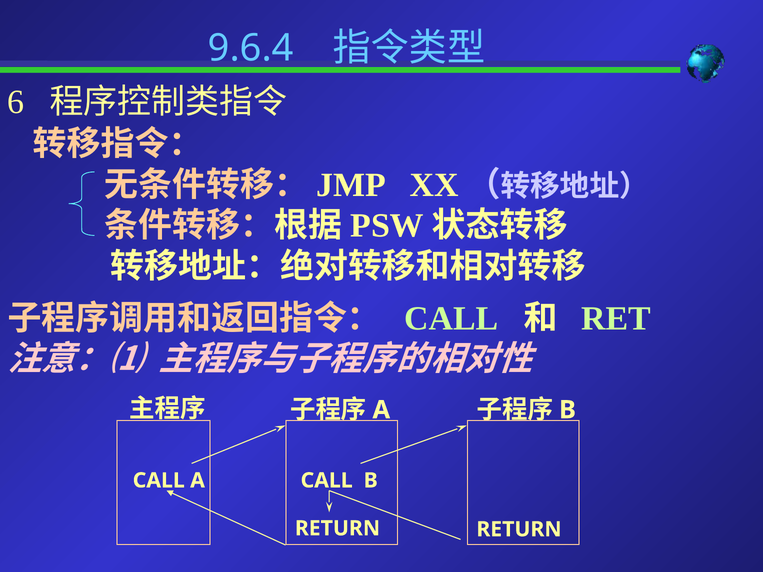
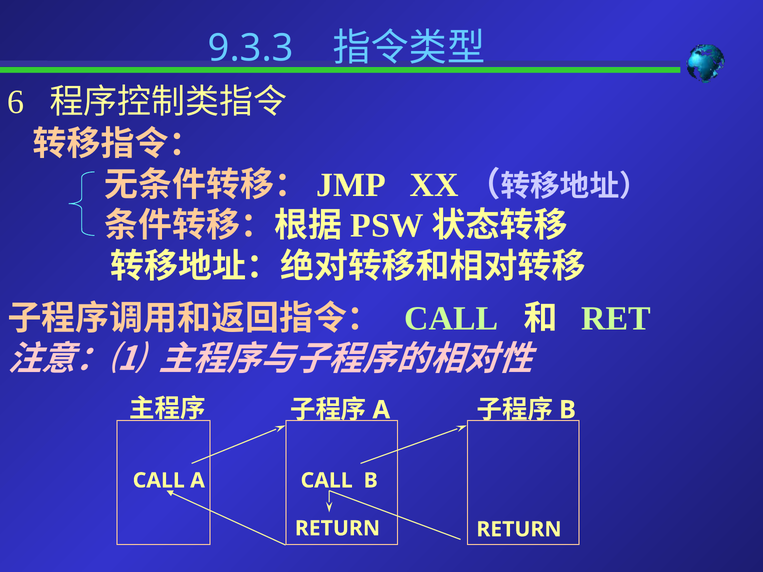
9.6.4: 9.6.4 -> 9.3.3
